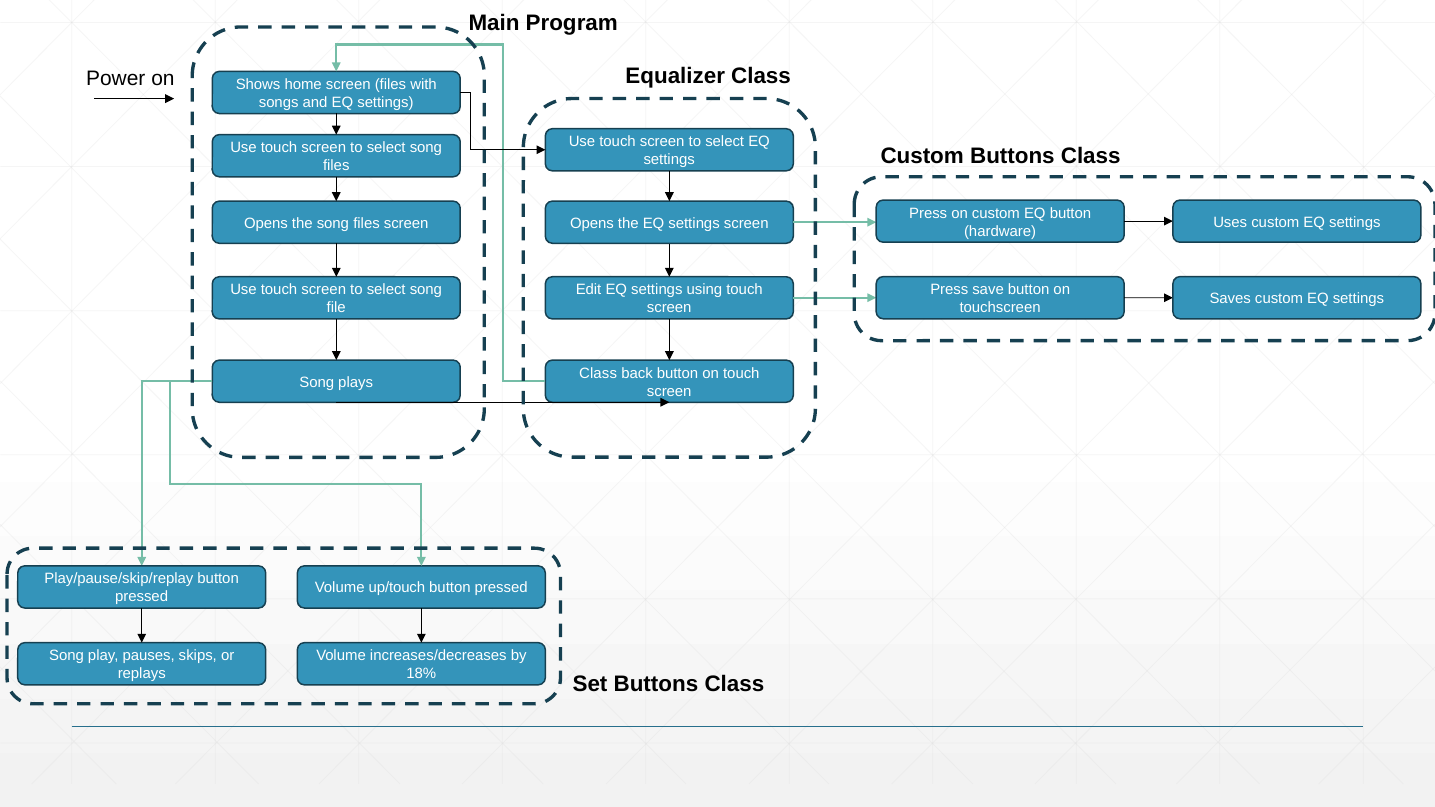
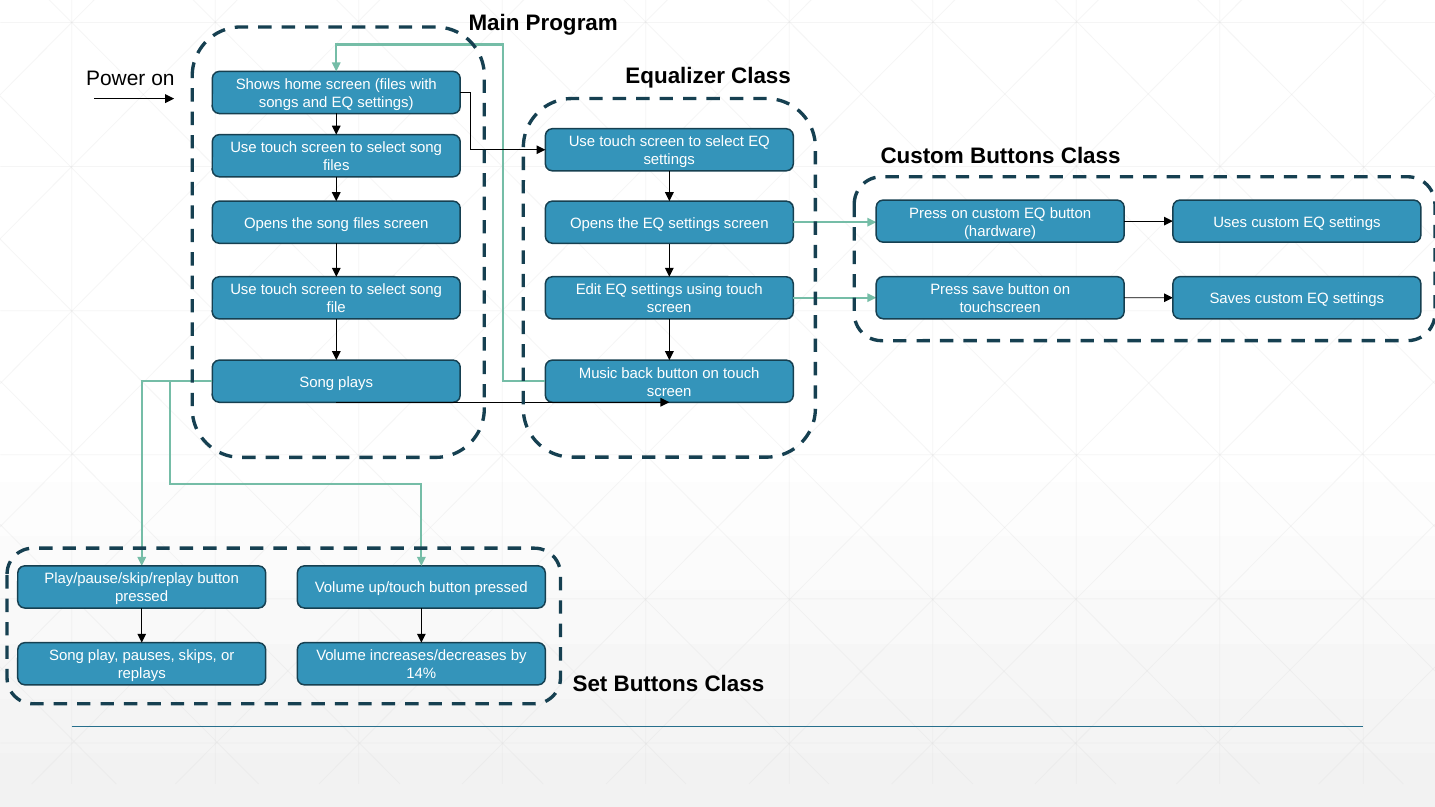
Class at (598, 373): Class -> Music
18%: 18% -> 14%
